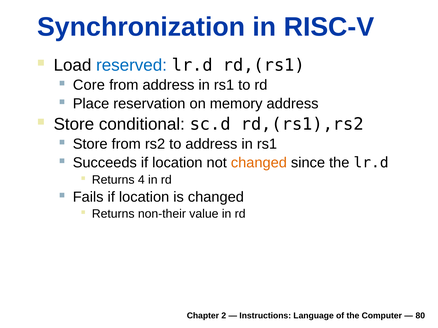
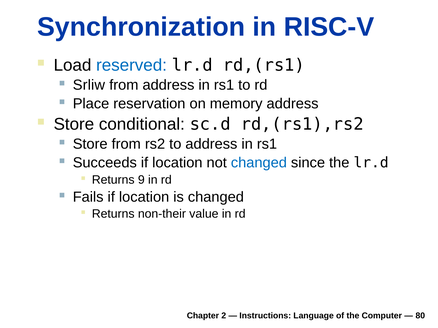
Core: Core -> Srliw
changed at (259, 163) colour: orange -> blue
4: 4 -> 9
